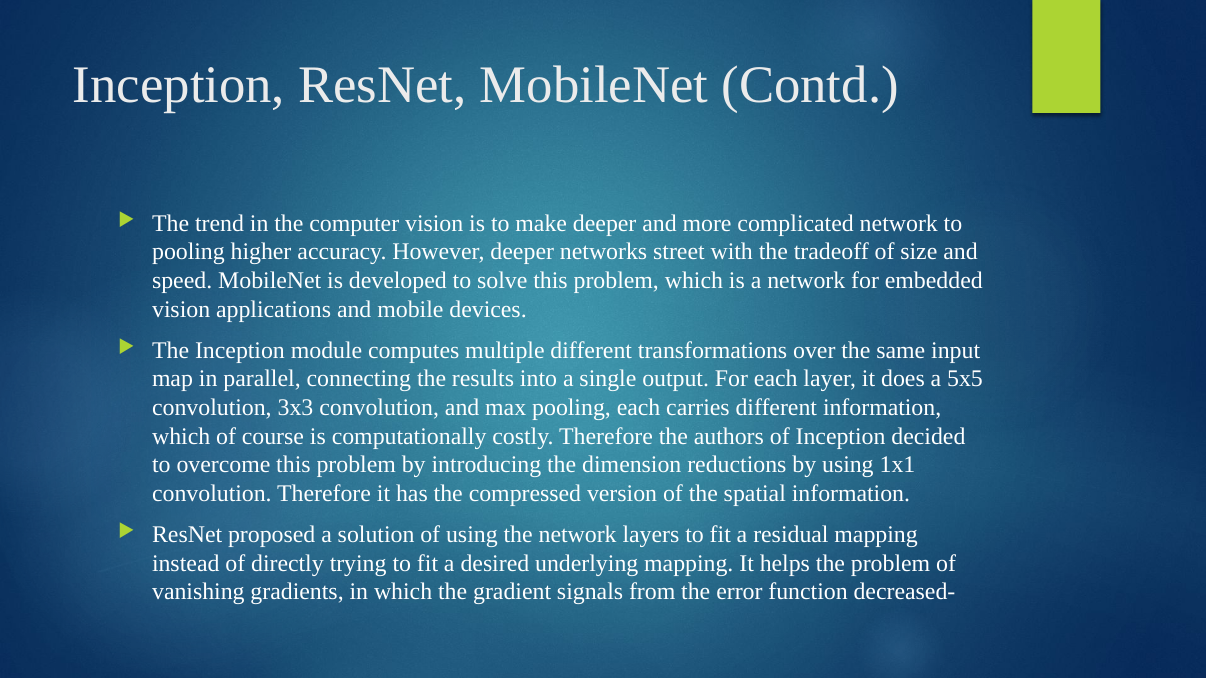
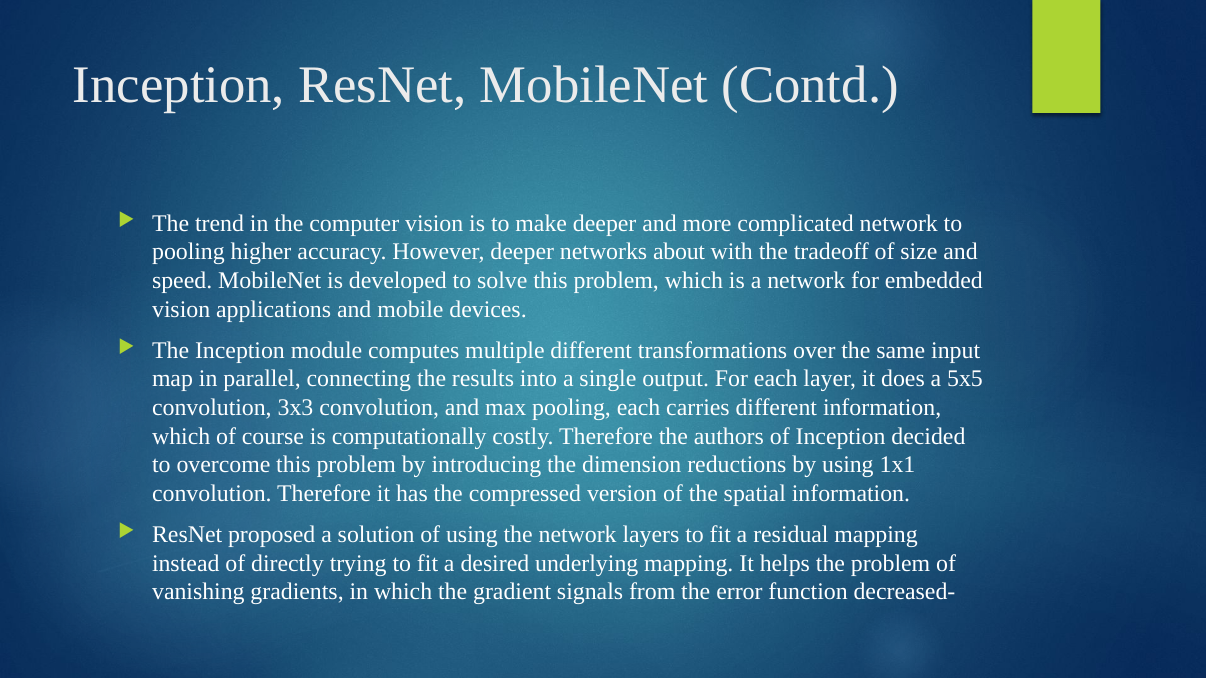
street: street -> about
